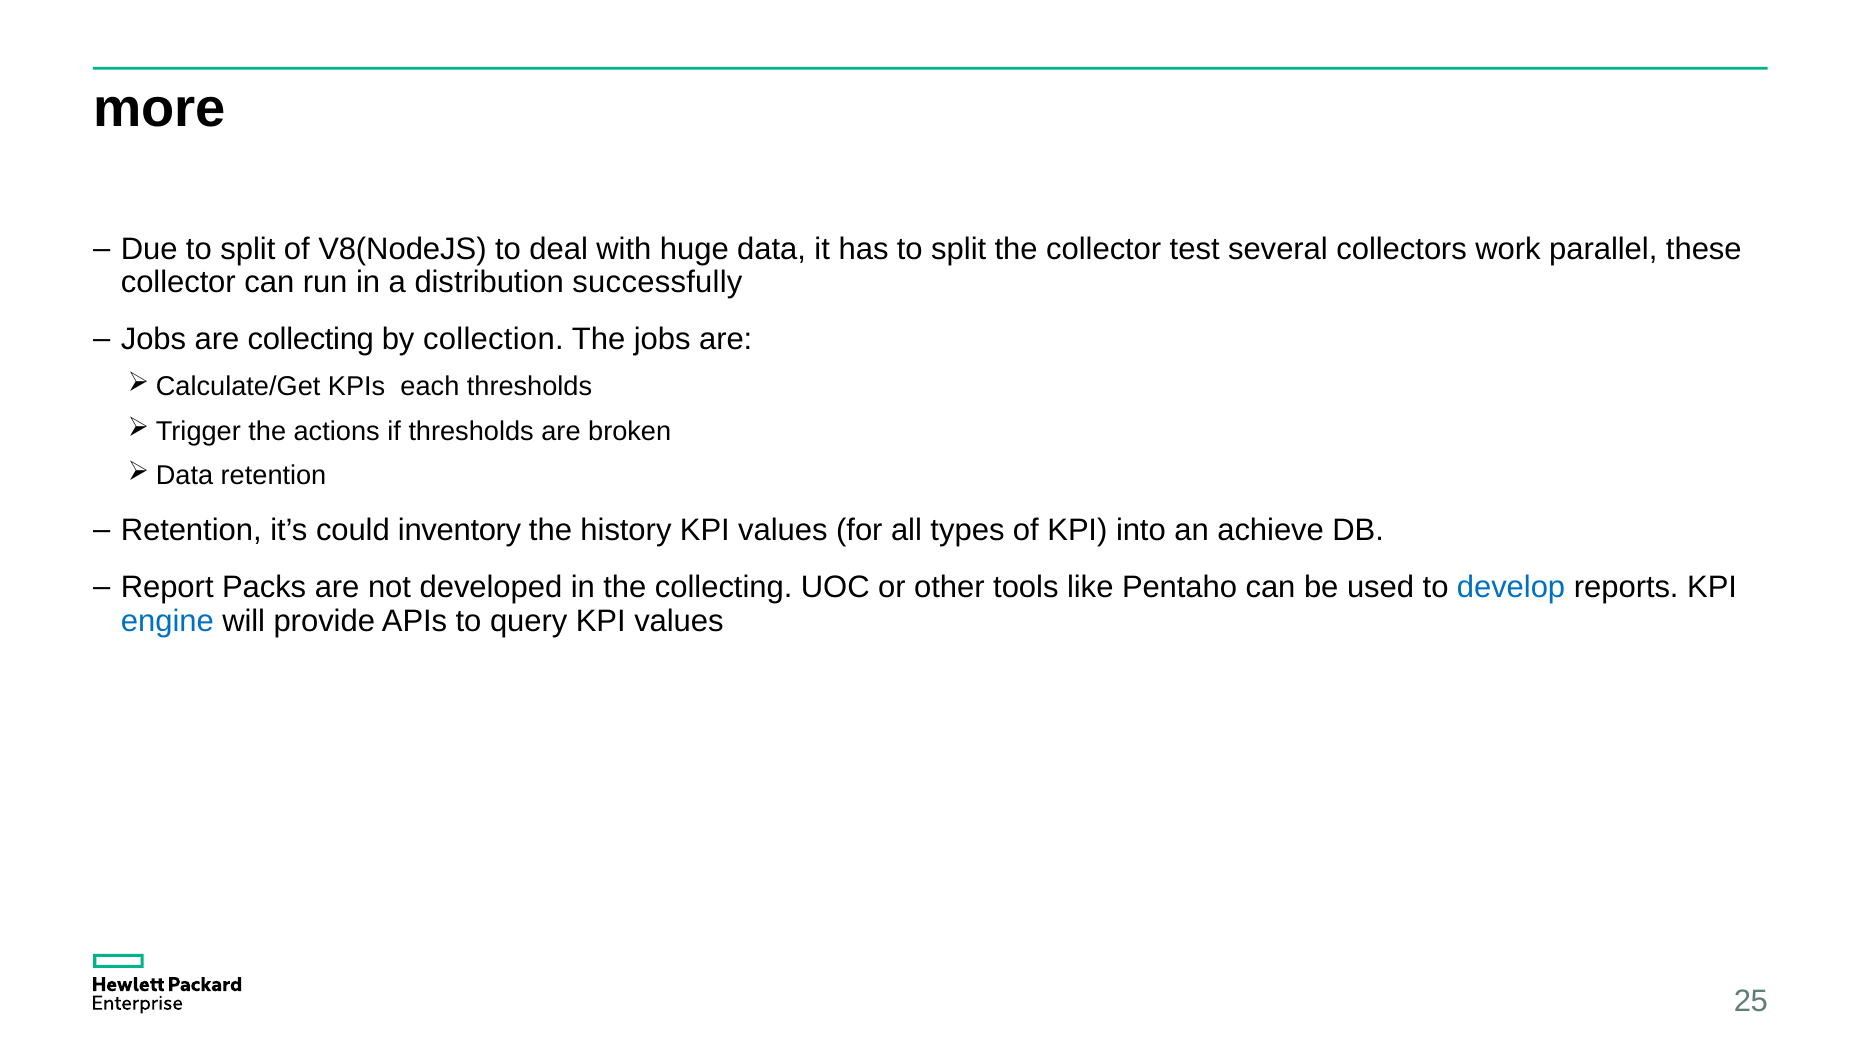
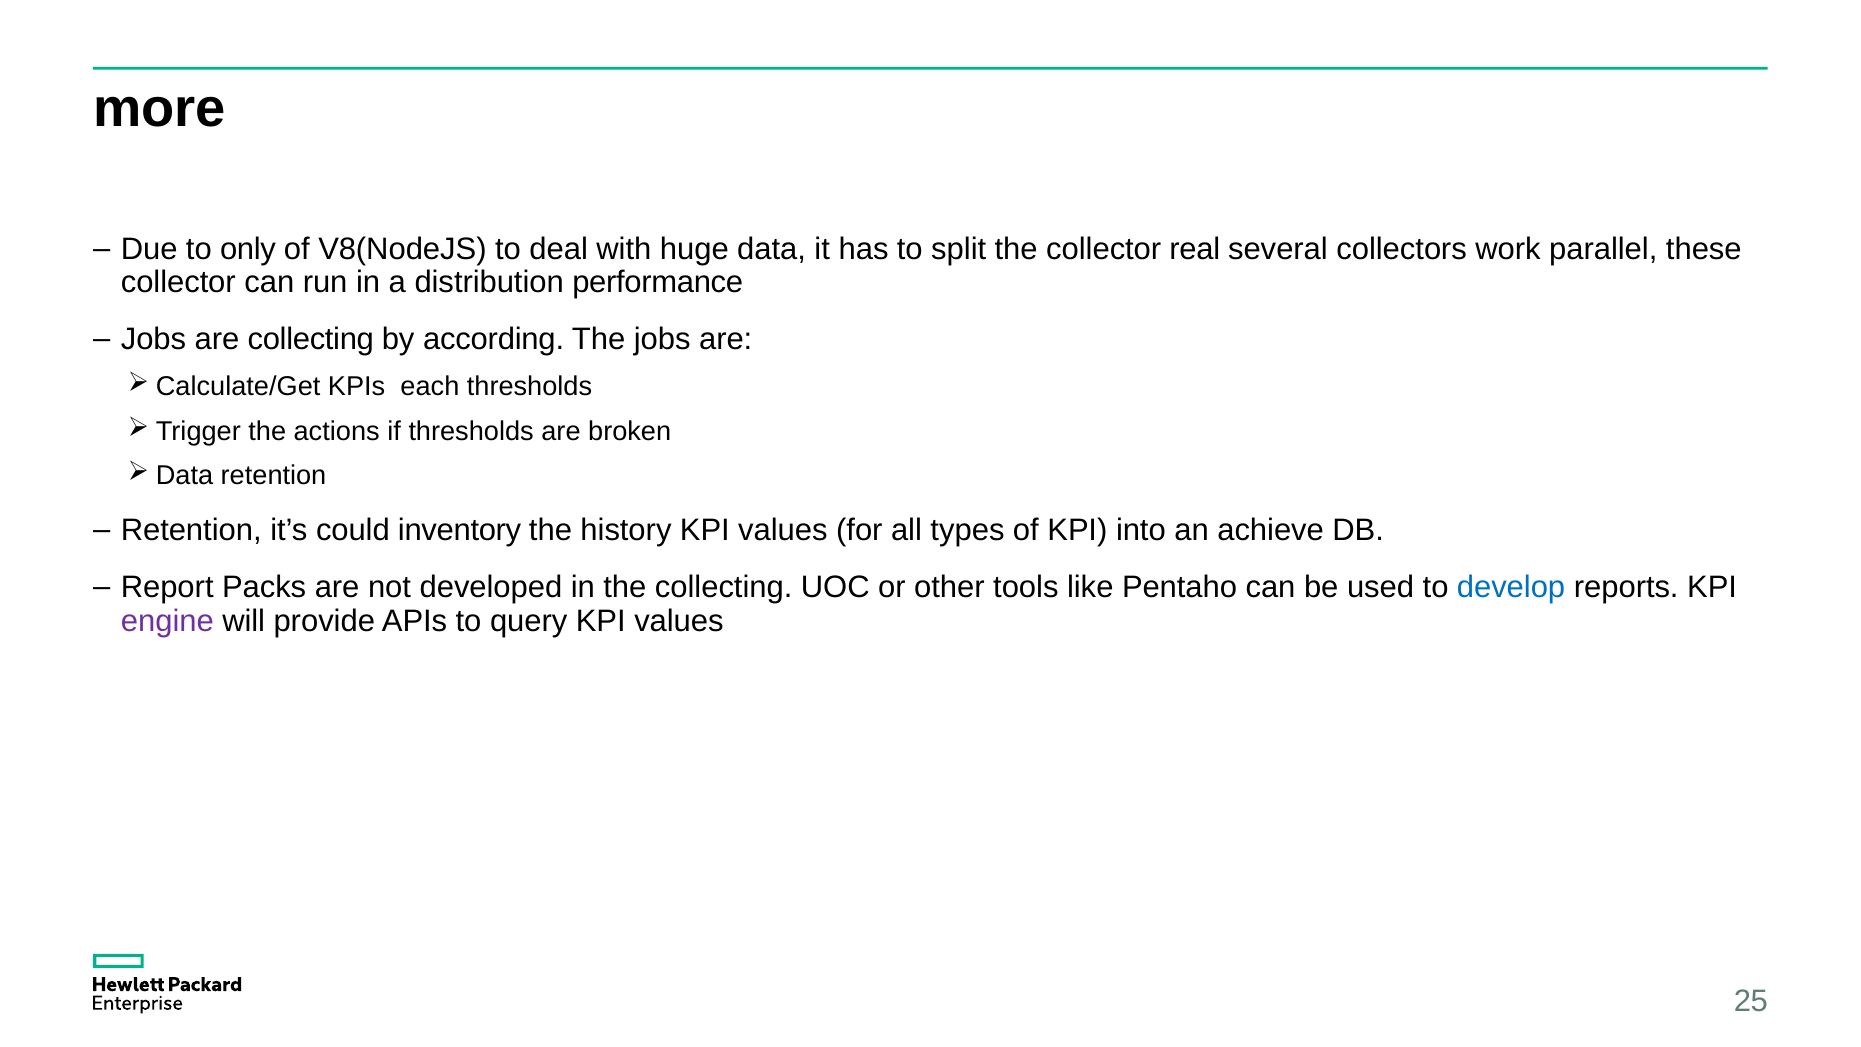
Due to split: split -> only
test: test -> real
successfully: successfully -> performance
collection: collection -> according
engine colour: blue -> purple
